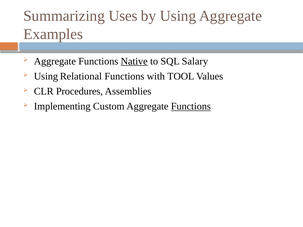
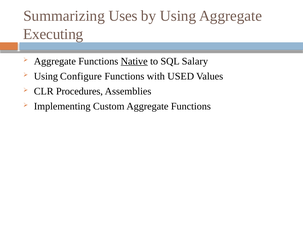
Examples: Examples -> Executing
Relational: Relational -> Configure
TOOL: TOOL -> USED
Functions at (191, 106) underline: present -> none
